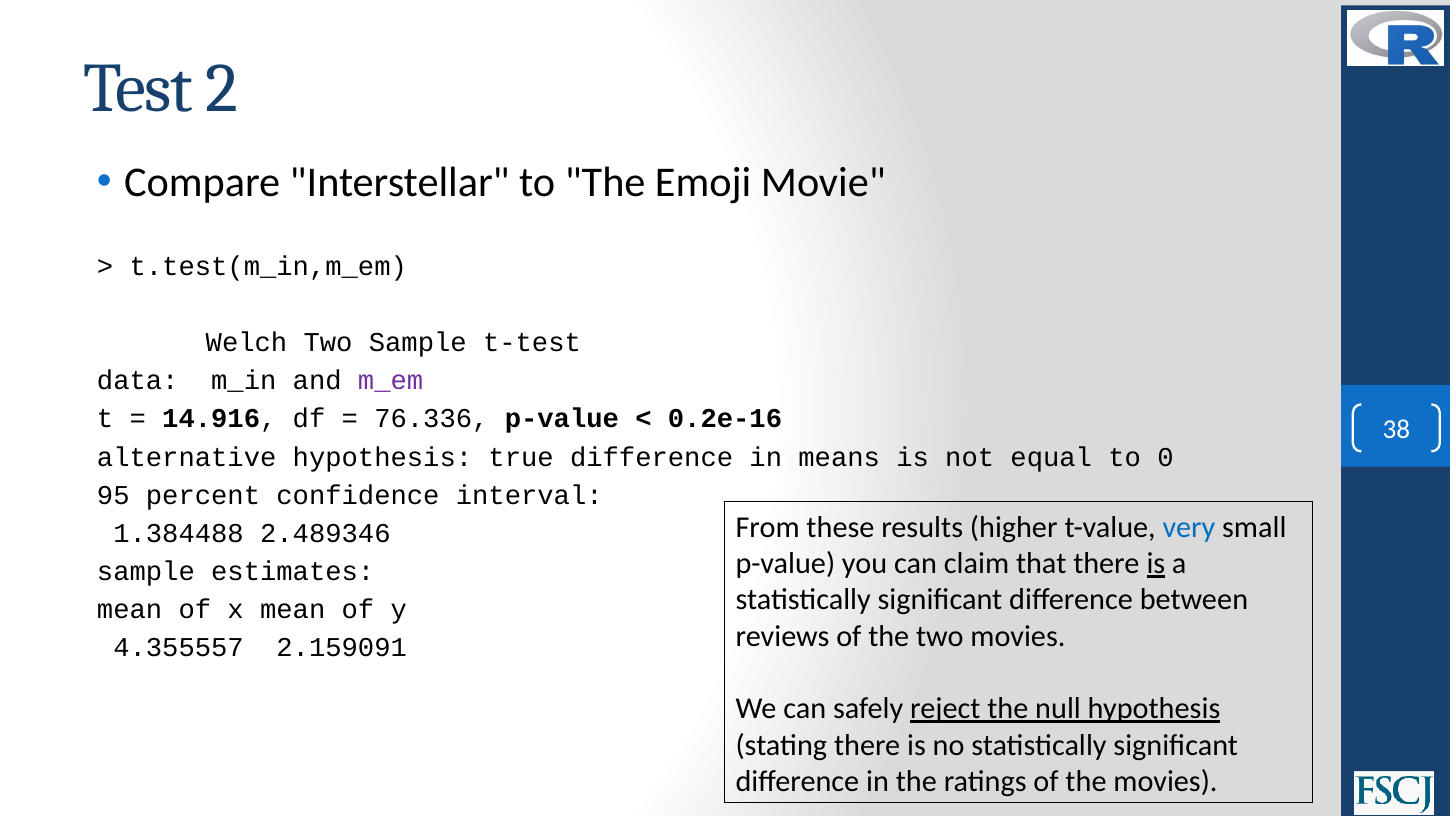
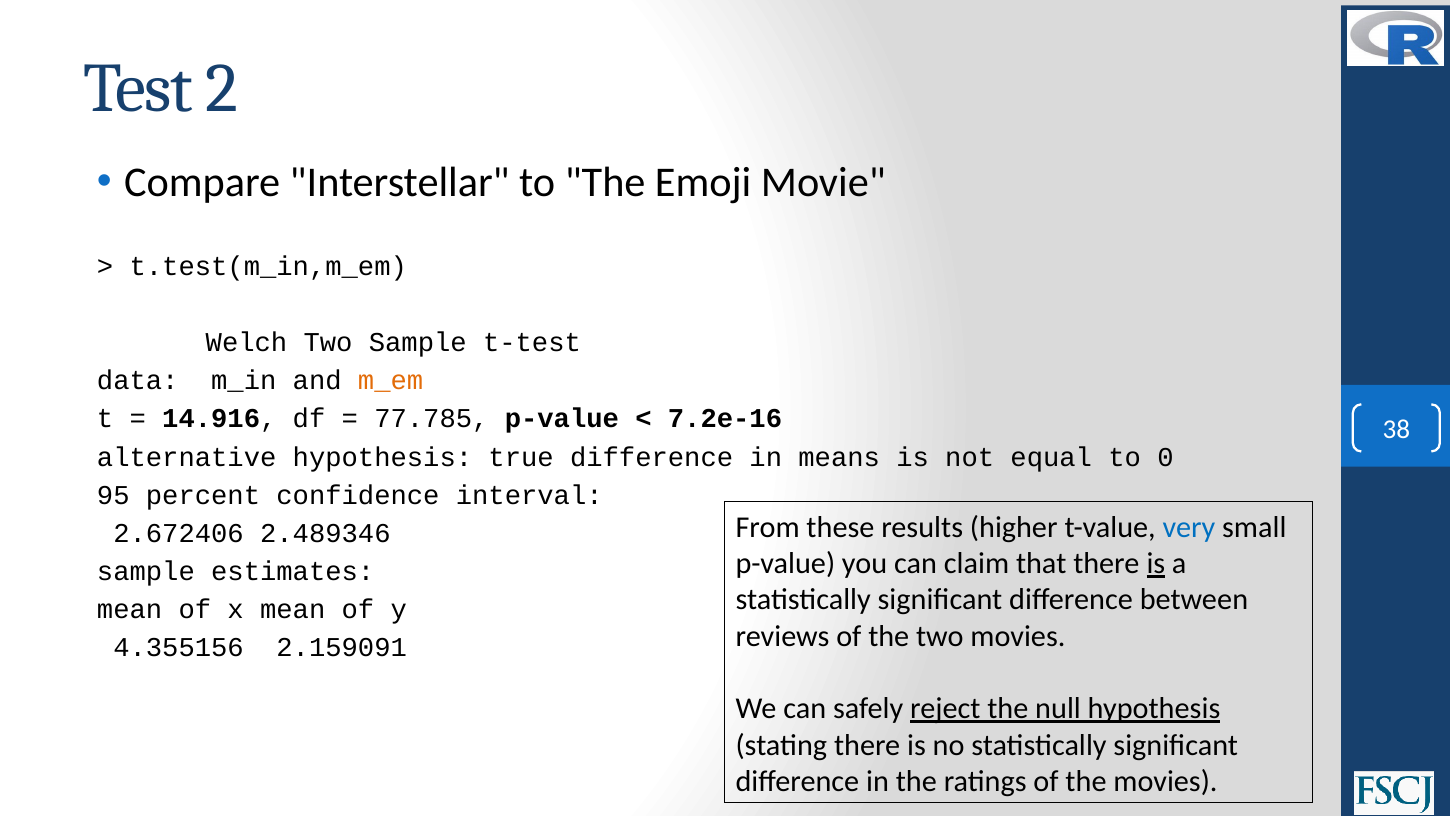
m_em colour: purple -> orange
76.336: 76.336 -> 77.785
0.2e-16: 0.2e-16 -> 7.2e-16
1.384488: 1.384488 -> 2.672406
4.355557: 4.355557 -> 4.355156
